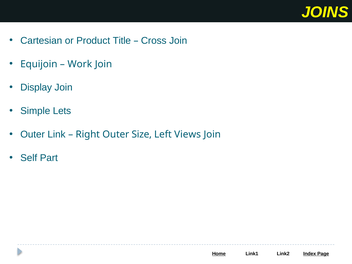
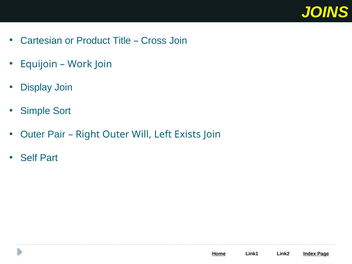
Lets: Lets -> Sort
Link: Link -> Pair
Size: Size -> Will
Views: Views -> Exists
